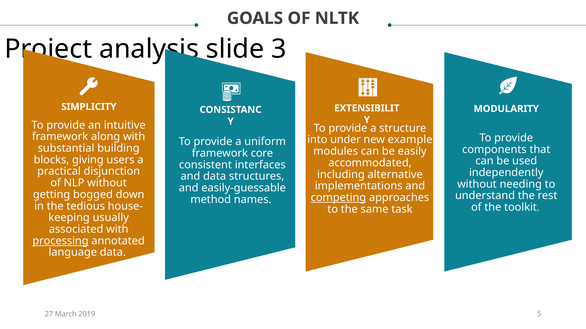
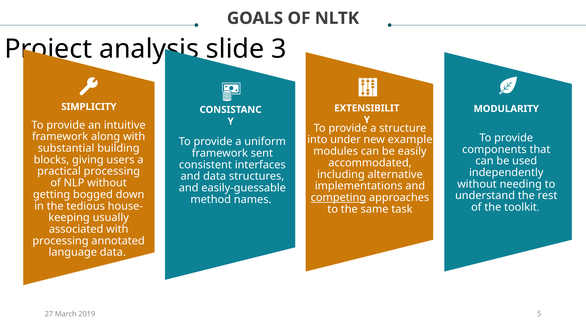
core: core -> sent
practical disjunction: disjunction -> processing
processing at (60, 241) underline: present -> none
